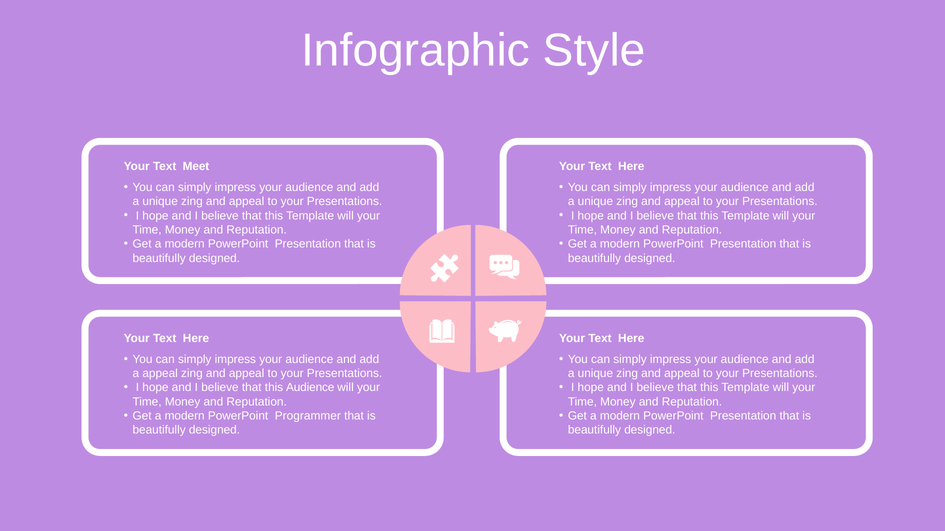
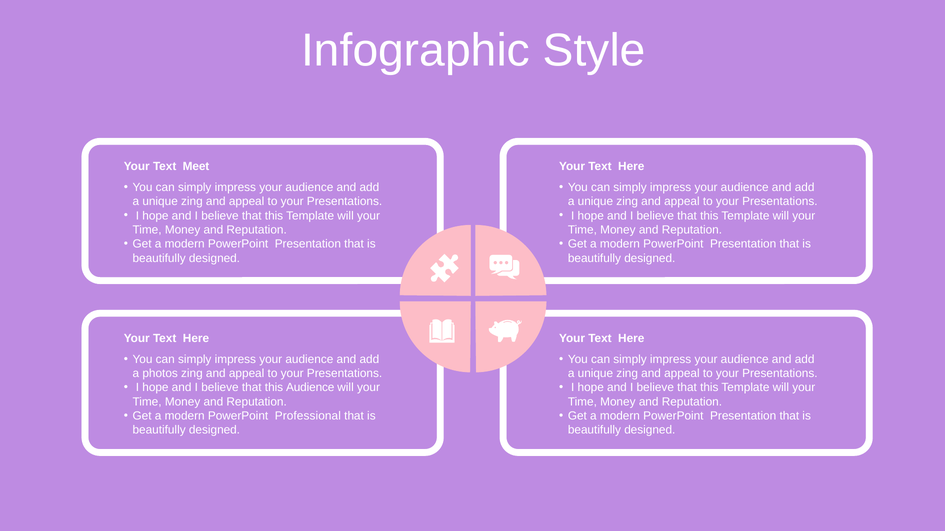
a appeal: appeal -> photos
Programmer: Programmer -> Professional
